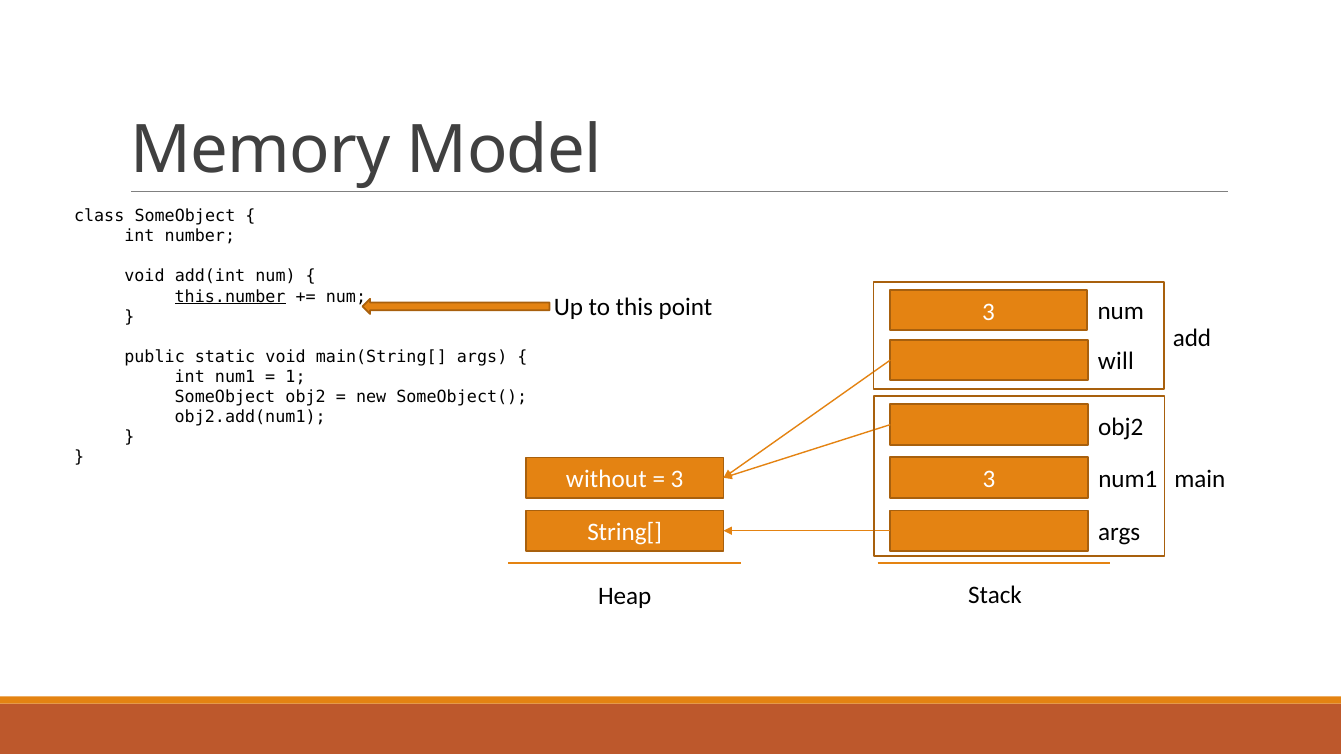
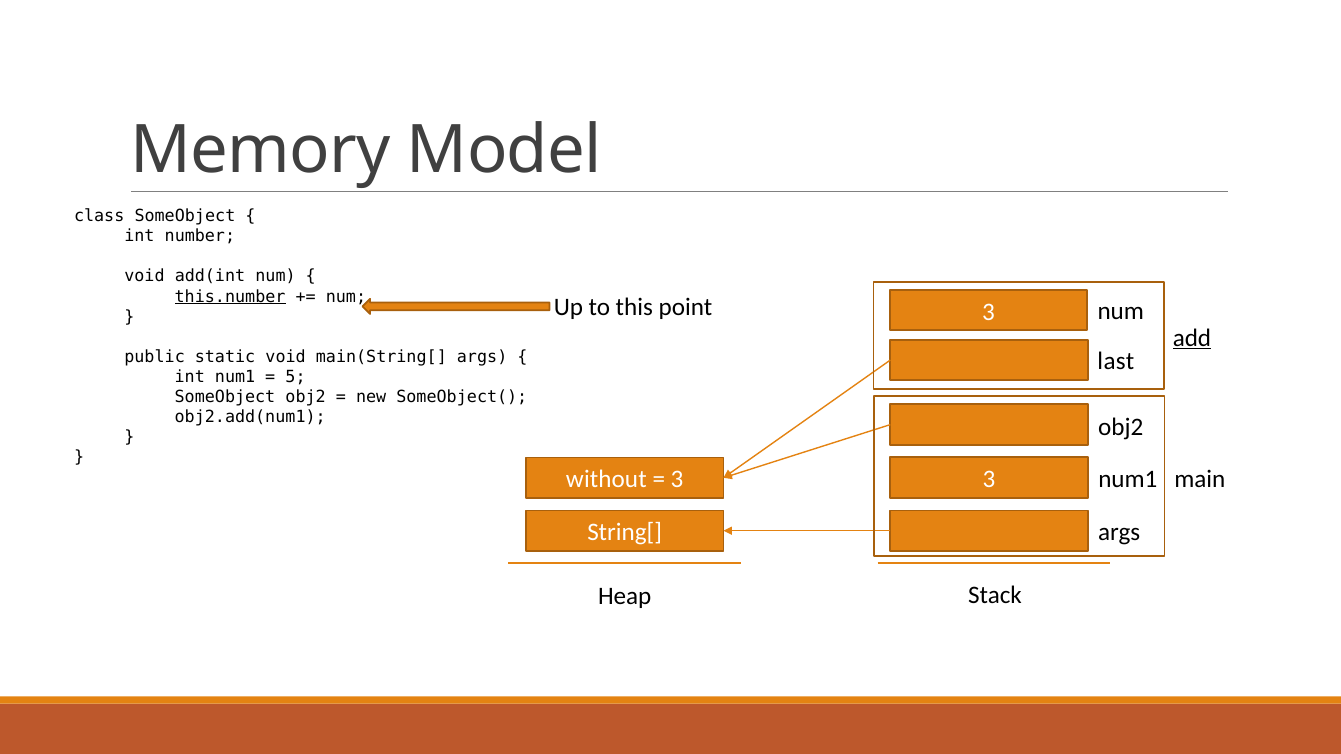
add underline: none -> present
will: will -> last
1: 1 -> 5
